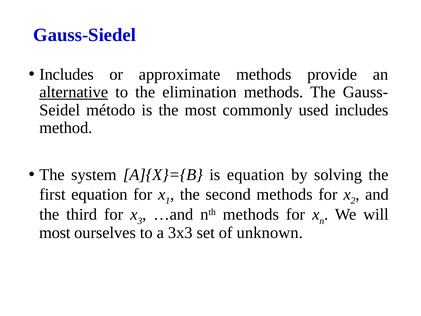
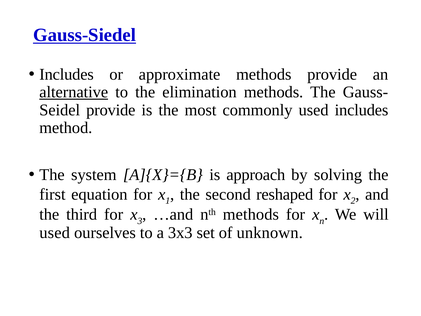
Gauss-Siedel underline: none -> present
método at (111, 110): método -> provide
is equation: equation -> approach
second methods: methods -> reshaped
most at (55, 233): most -> used
